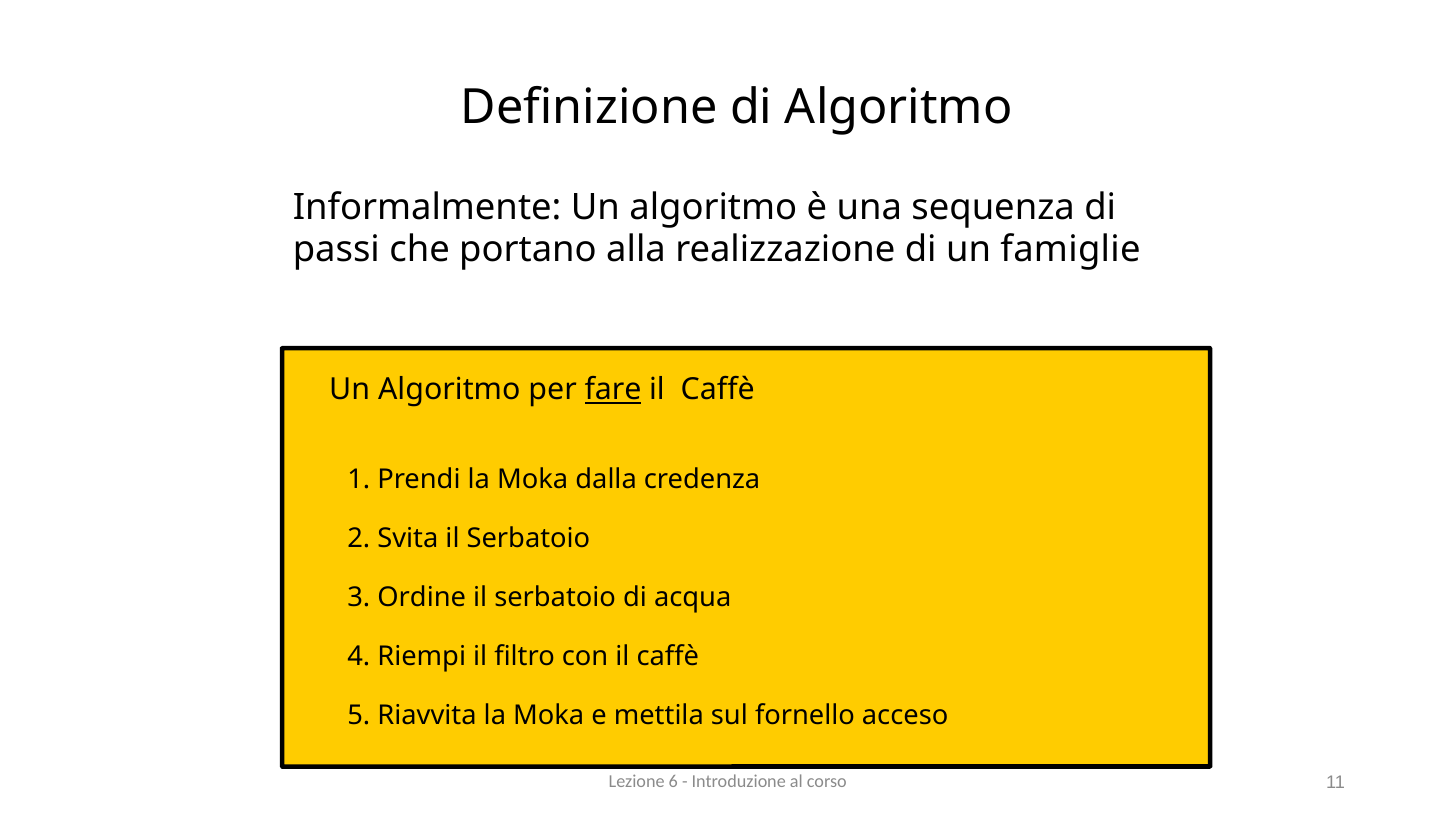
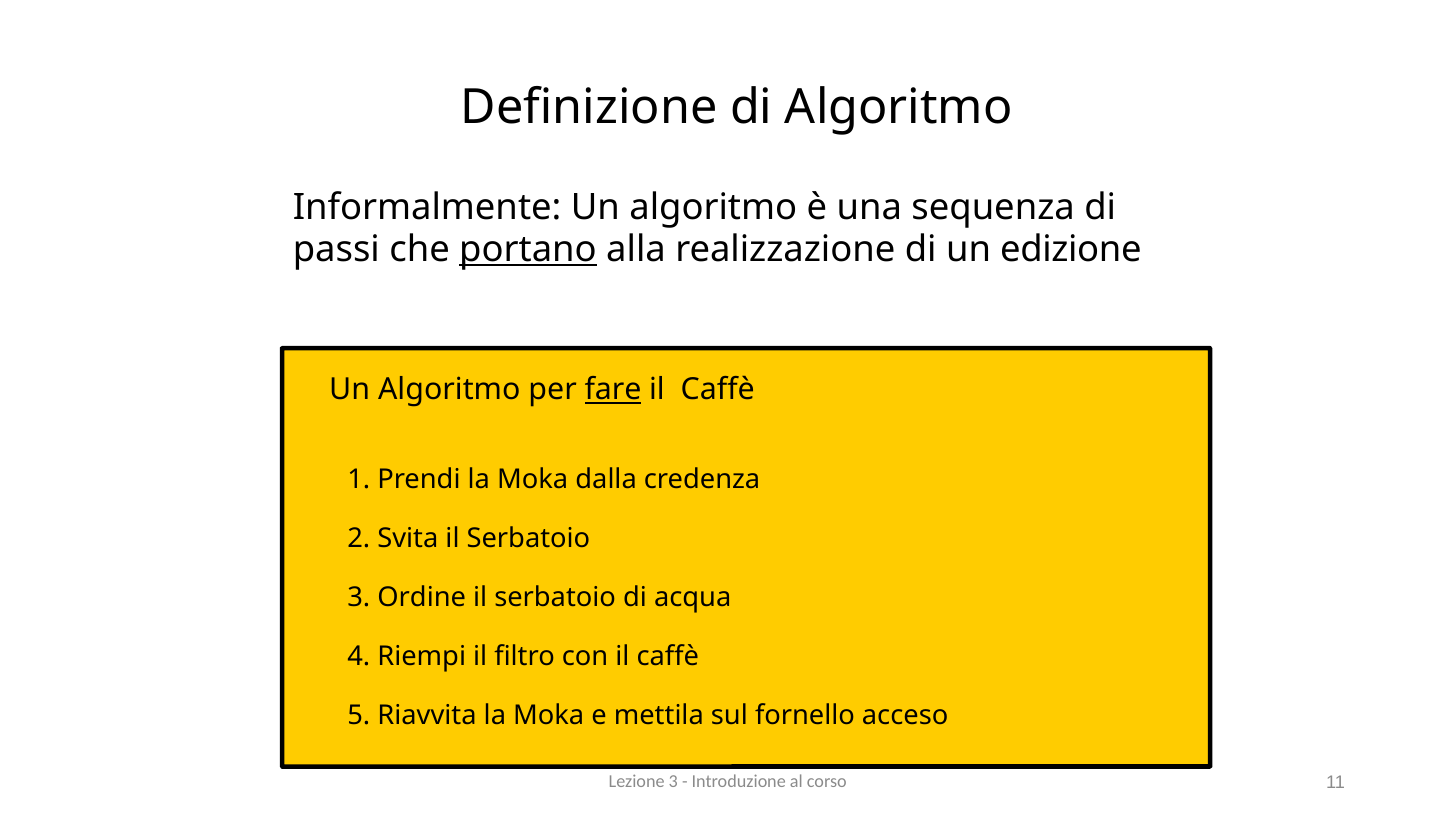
portano underline: none -> present
famiglie: famiglie -> edizione
Lezione 6: 6 -> 3
